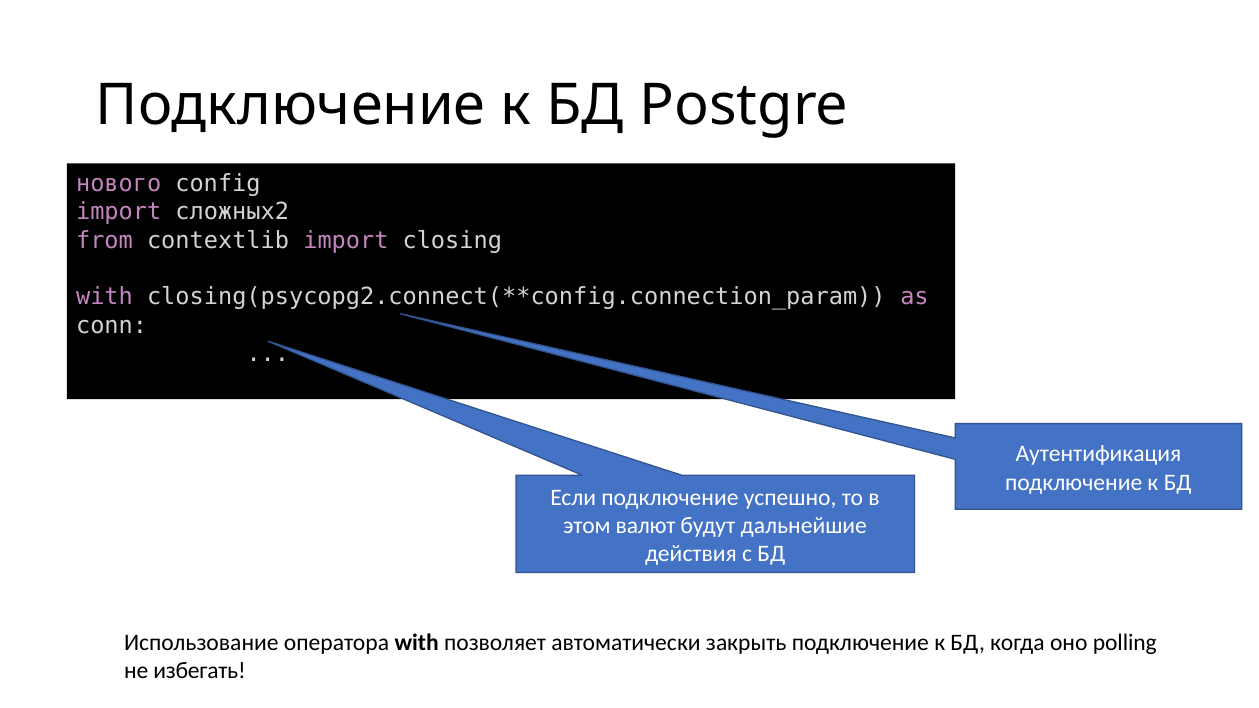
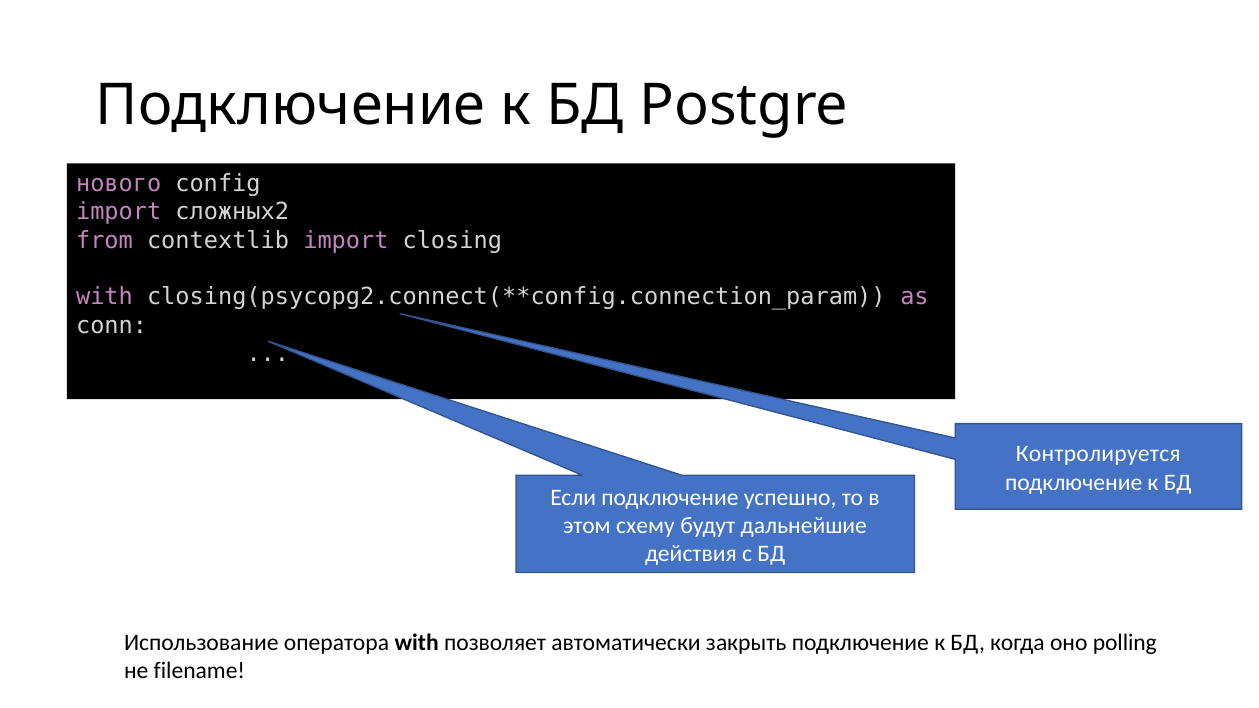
Аутентификация: Аутентификация -> Контролируется
валют: валют -> схему
избегать: избегать -> filename
